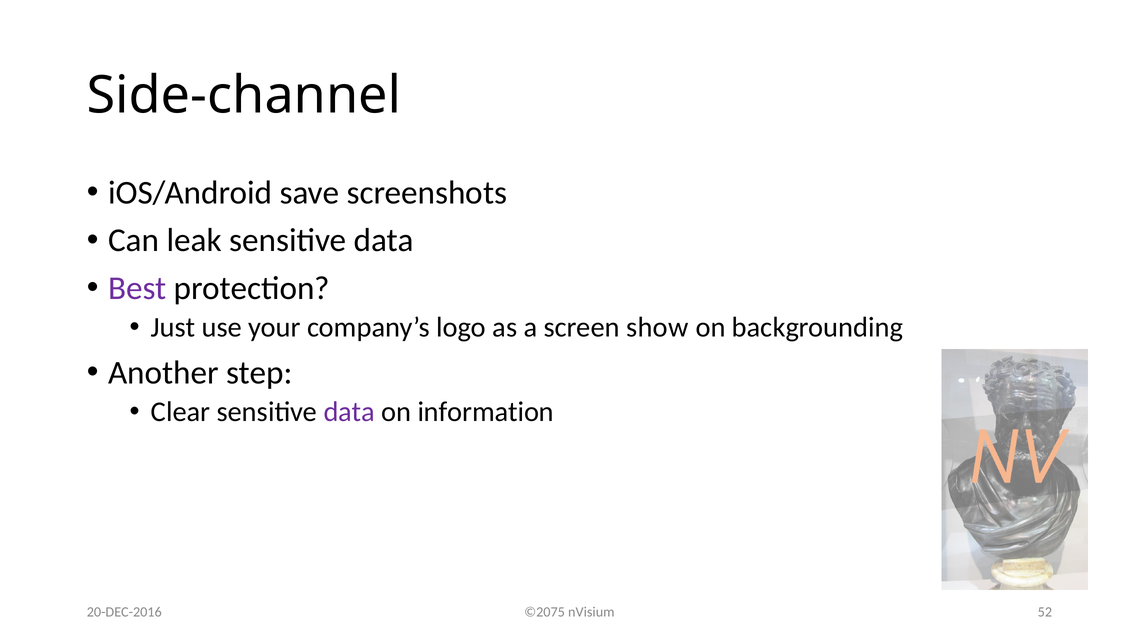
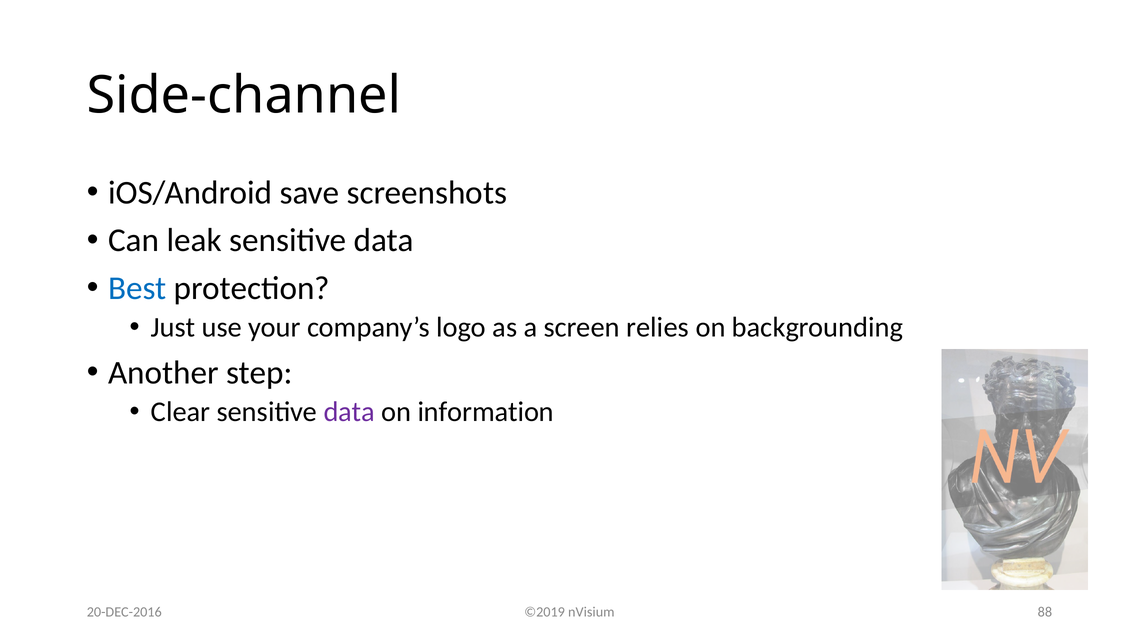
Best colour: purple -> blue
show: show -> relies
©2075: ©2075 -> ©2019
52: 52 -> 88
